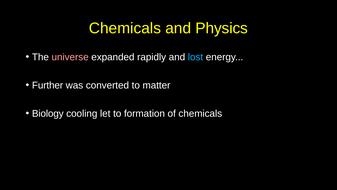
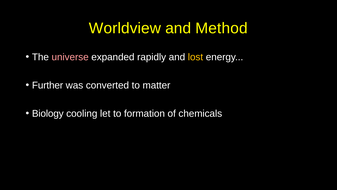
Chemicals at (125, 28): Chemicals -> Worldview
Physics: Physics -> Method
lost colour: light blue -> yellow
